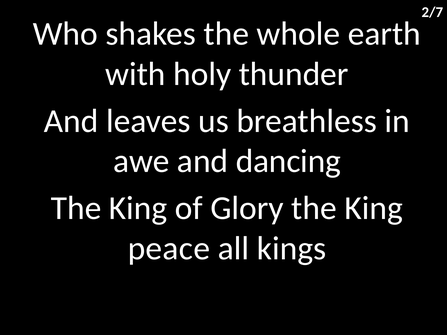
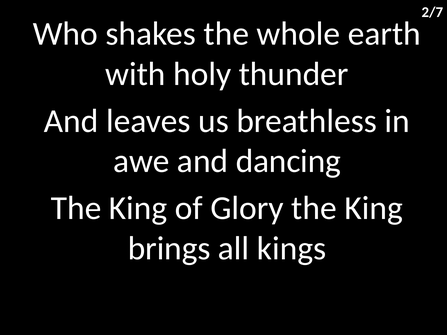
peace: peace -> brings
